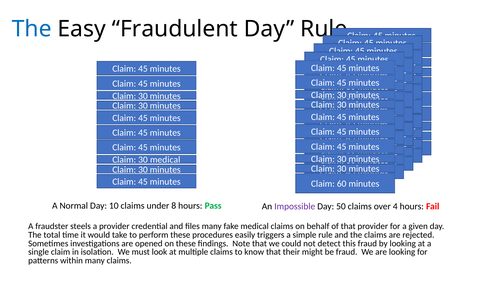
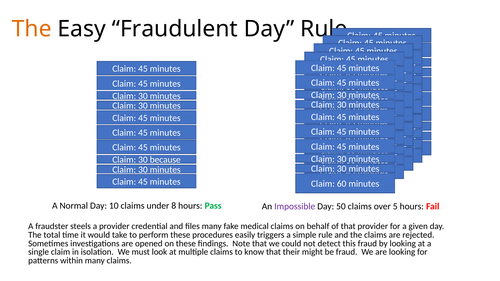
The at (32, 29) colour: blue -> orange
30 medical: medical -> because
4: 4 -> 5
